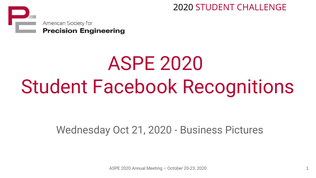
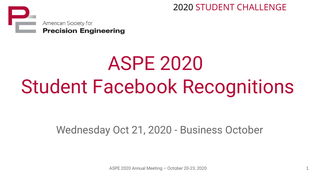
Business Pictures: Pictures -> October
